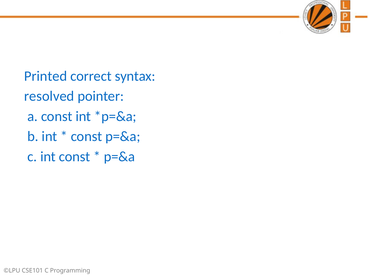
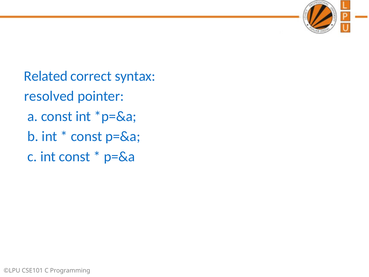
Printed: Printed -> Related
